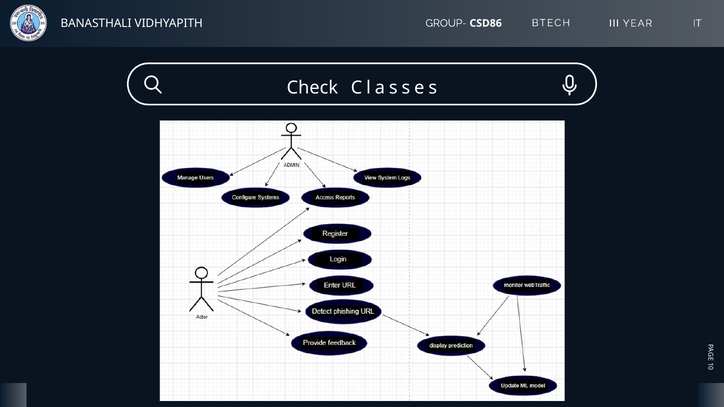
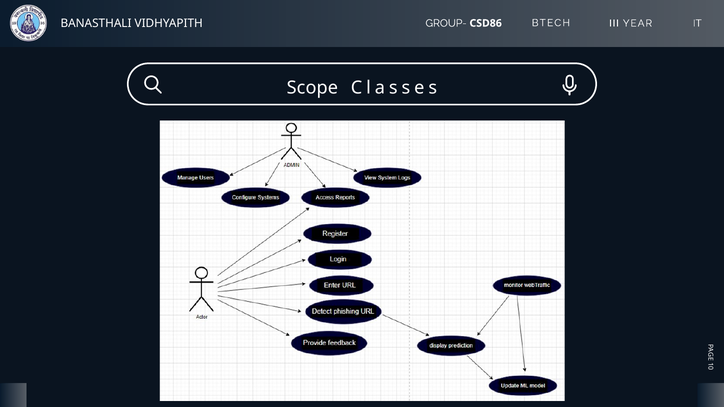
Check: Check -> Scope
